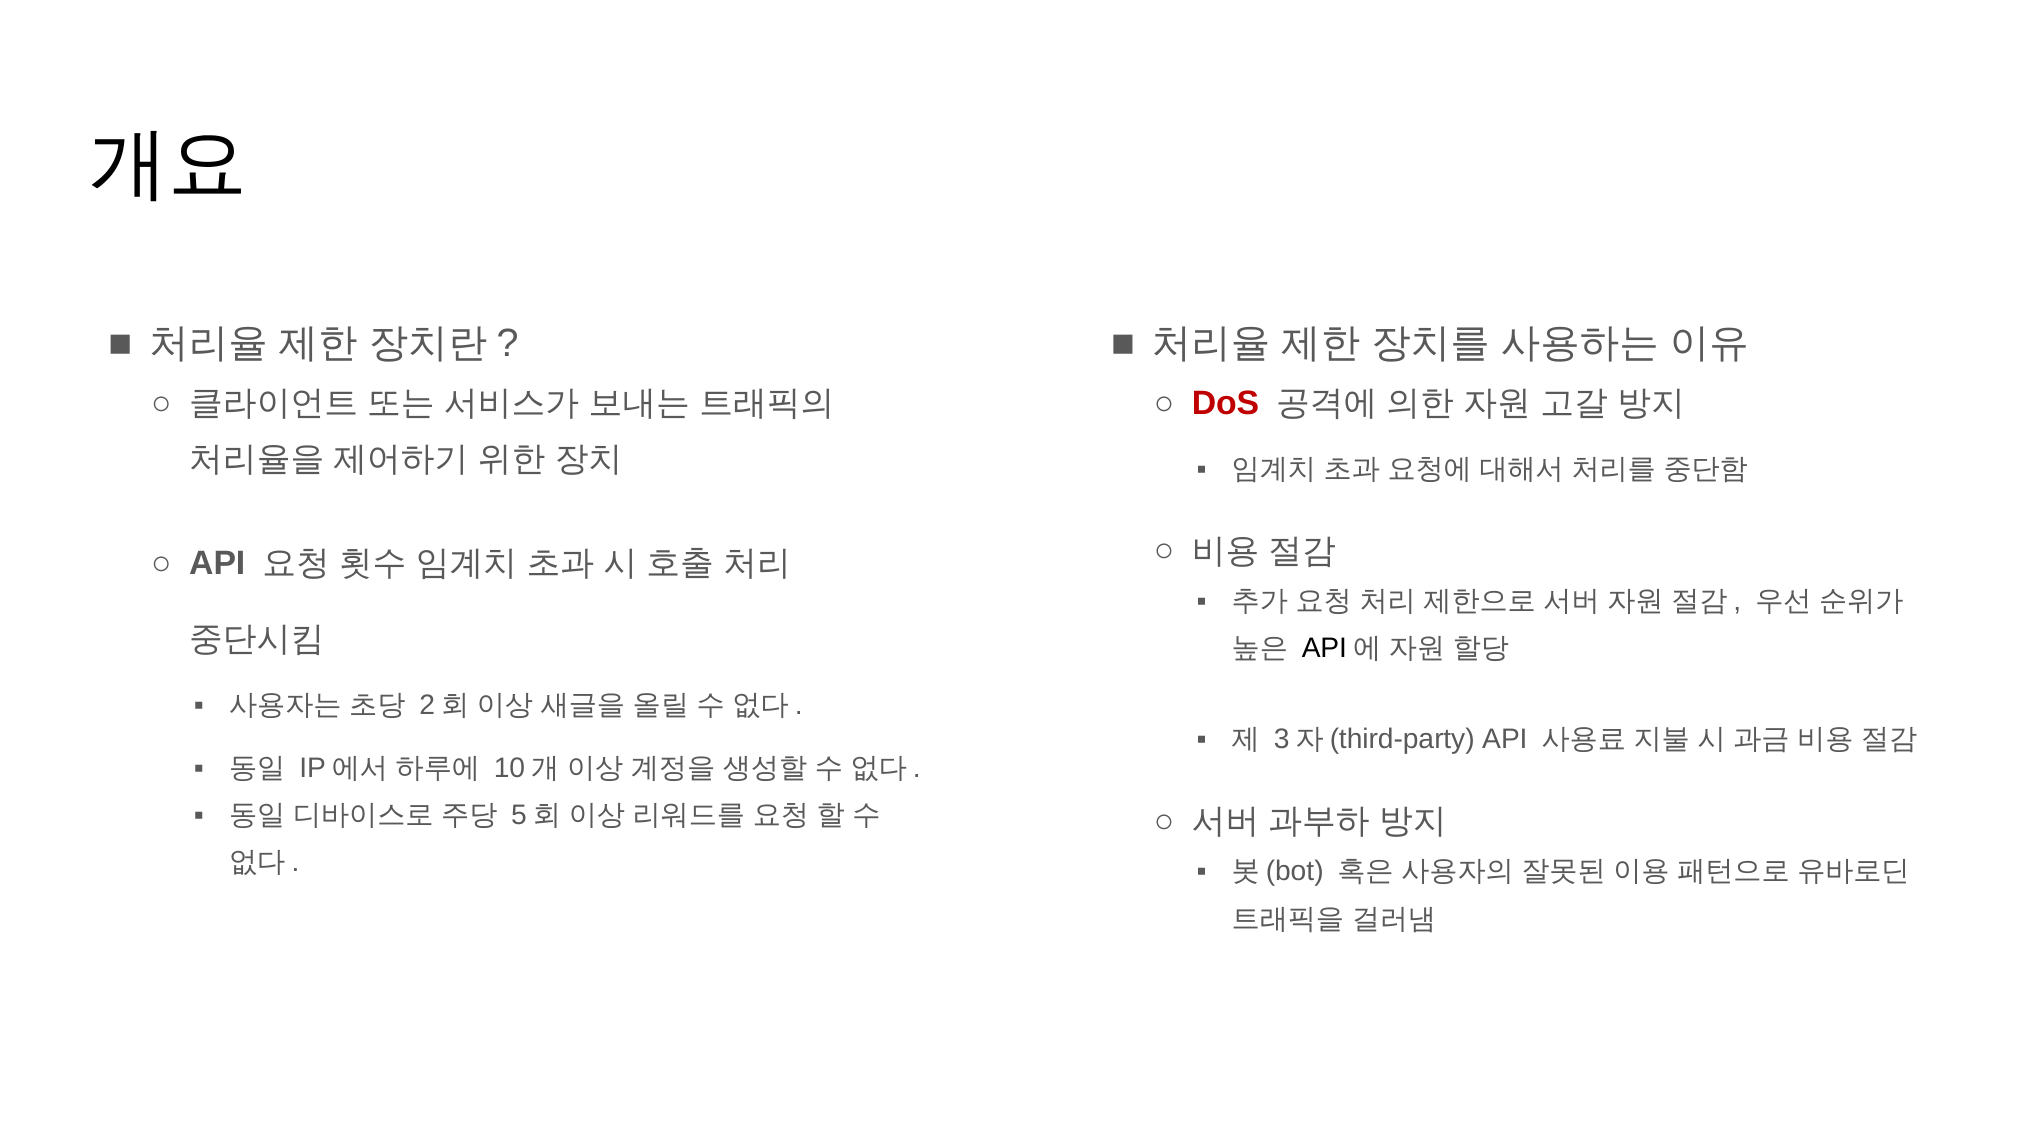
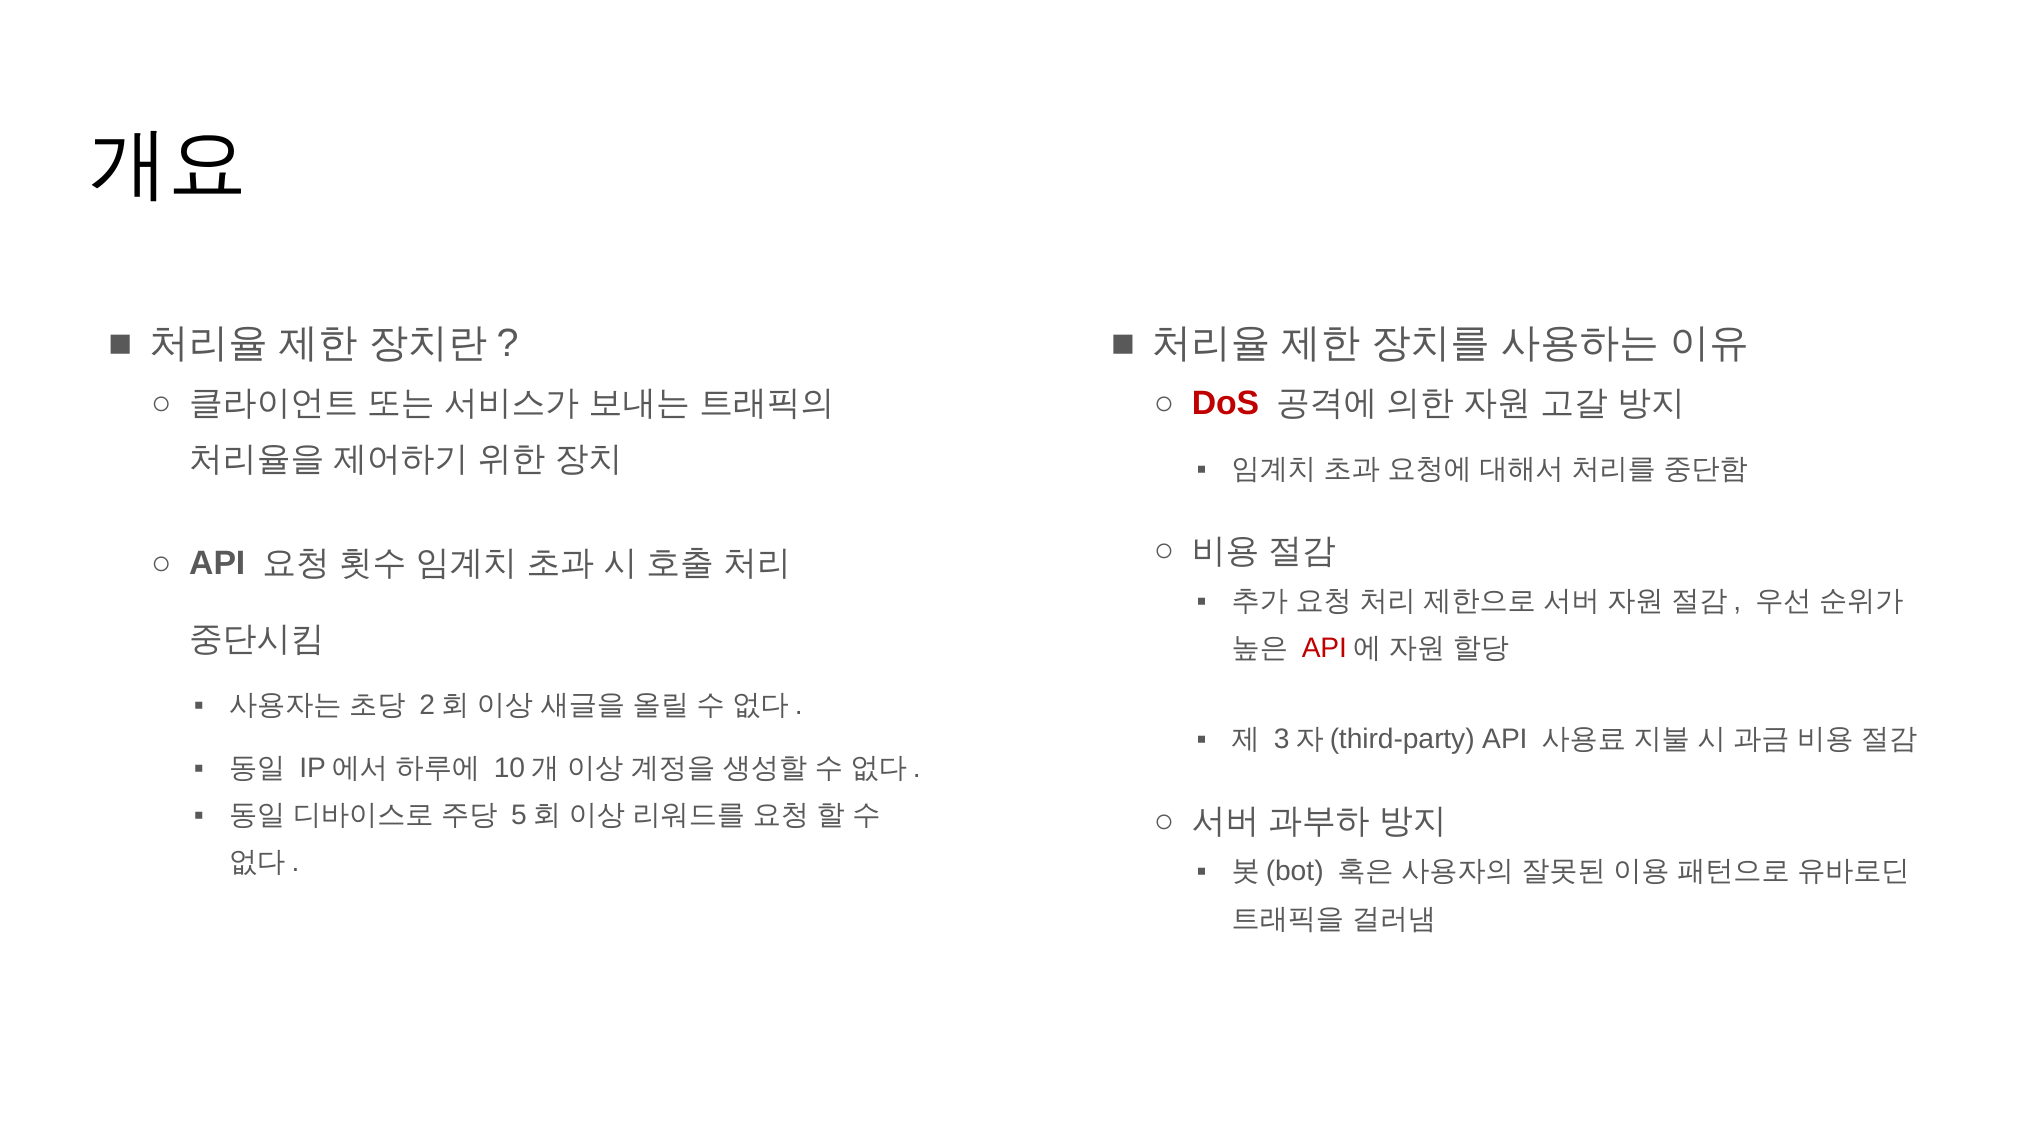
API at (1324, 648) colour: black -> red
